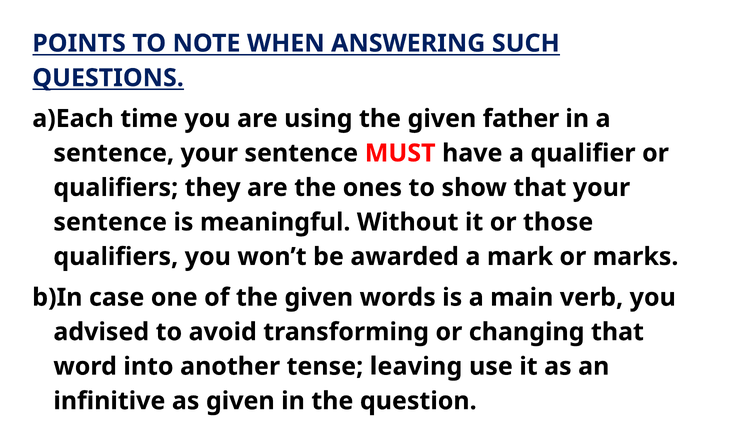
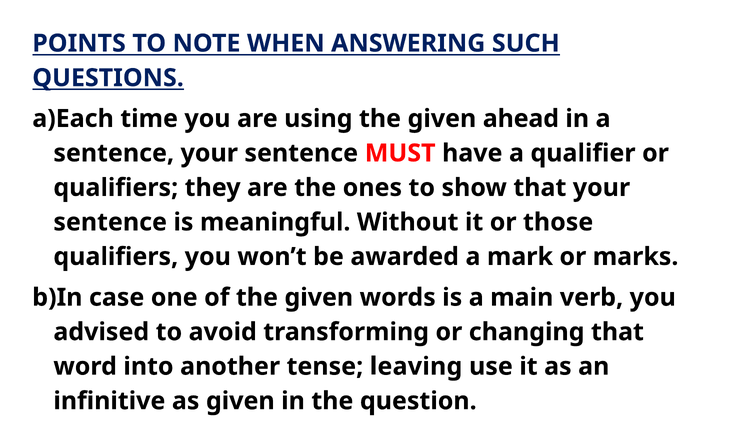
father: father -> ahead
